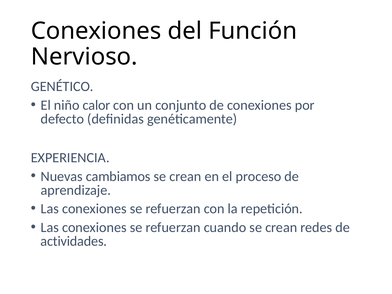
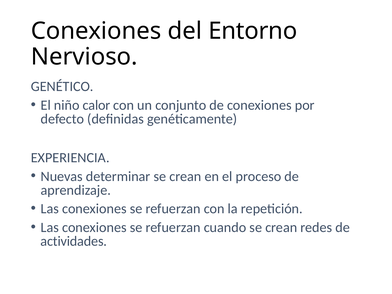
Función: Función -> Entorno
cambiamos: cambiamos -> determinar
